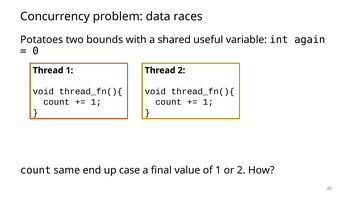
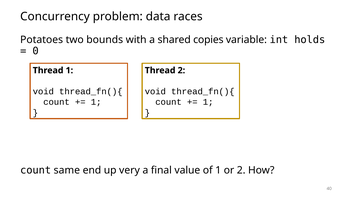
useful: useful -> copies
again: again -> holds
case: case -> very
